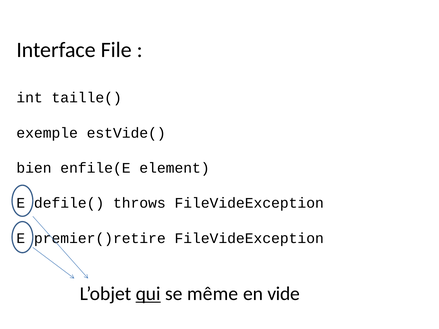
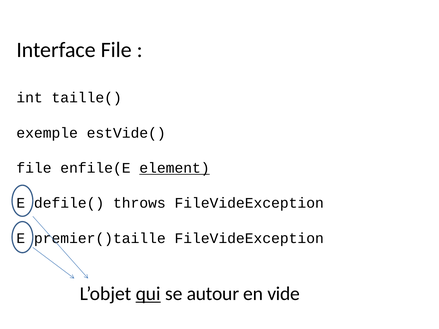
bien at (34, 168): bien -> file
element underline: none -> present
premier()retire: premier()retire -> premier()taille
même: même -> autour
